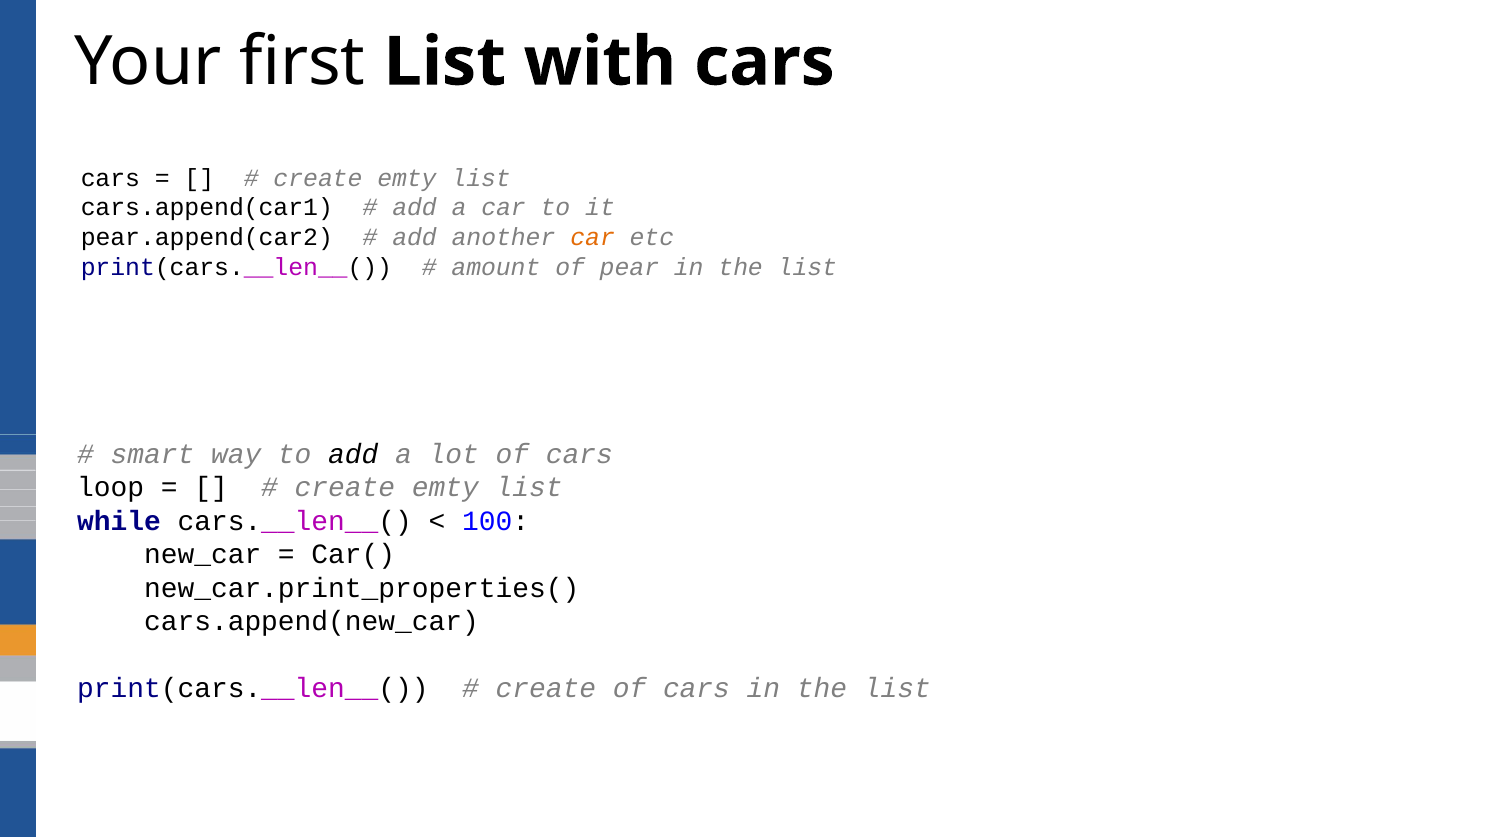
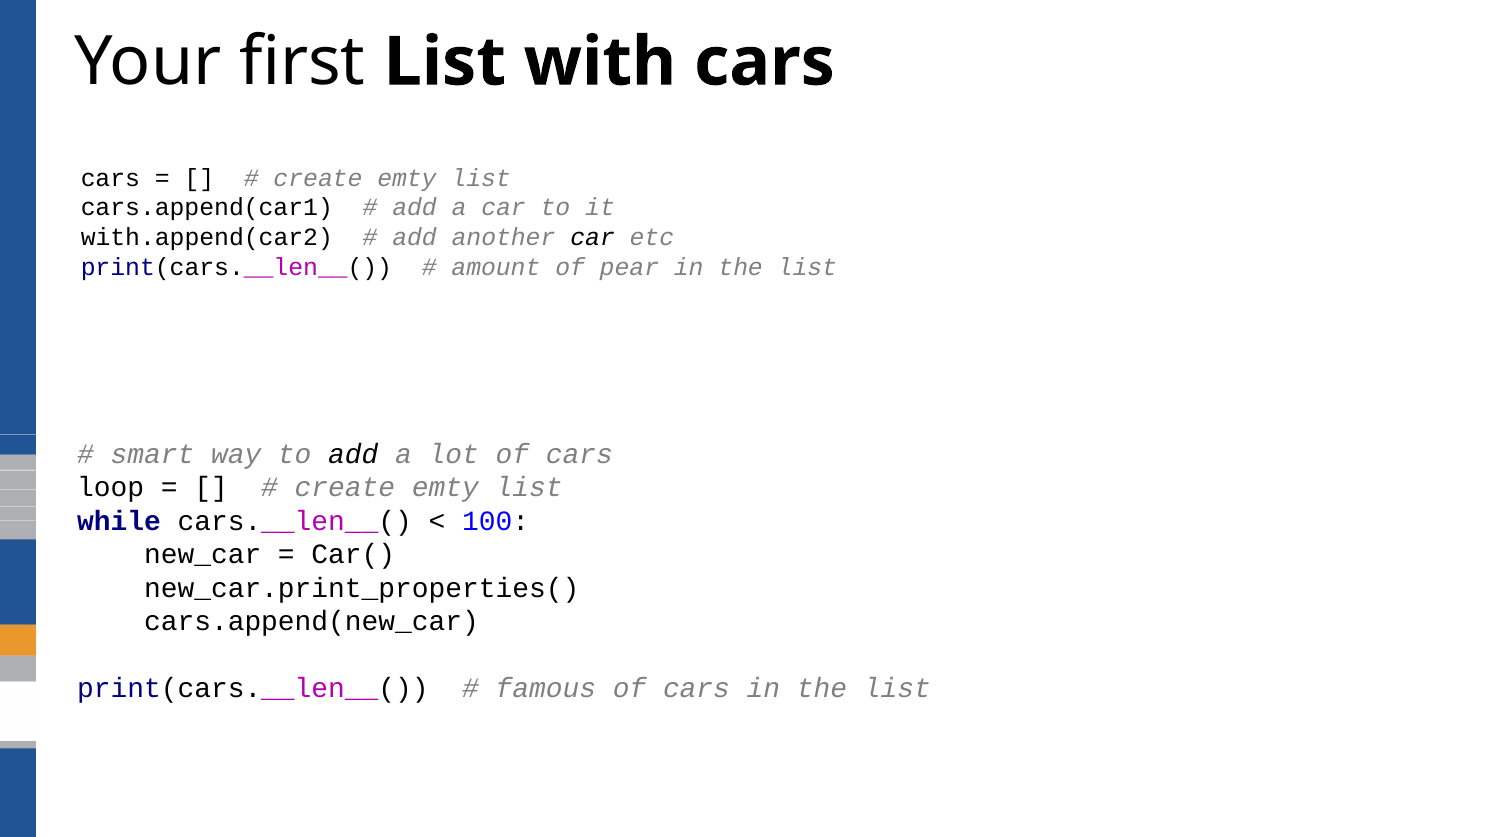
pear.append(car2: pear.append(car2 -> with.append(car2
car at (593, 238) colour: orange -> black
create at (546, 688): create -> famous
